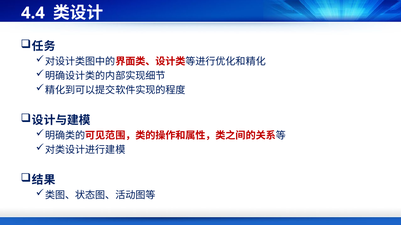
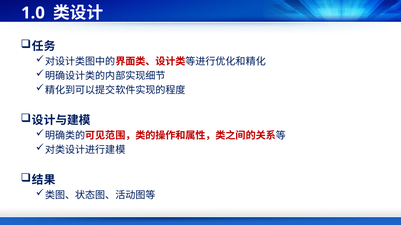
4.4: 4.4 -> 1.0
